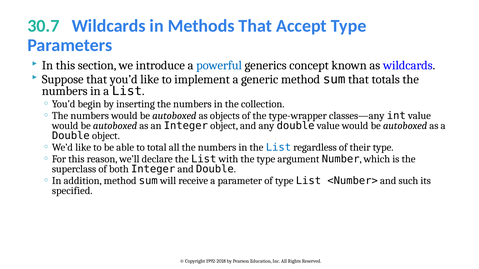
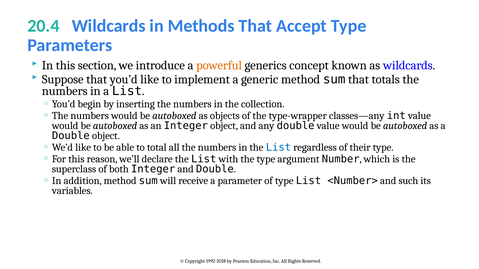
30.7: 30.7 -> 20.4
powerful colour: blue -> orange
specified: specified -> variables
